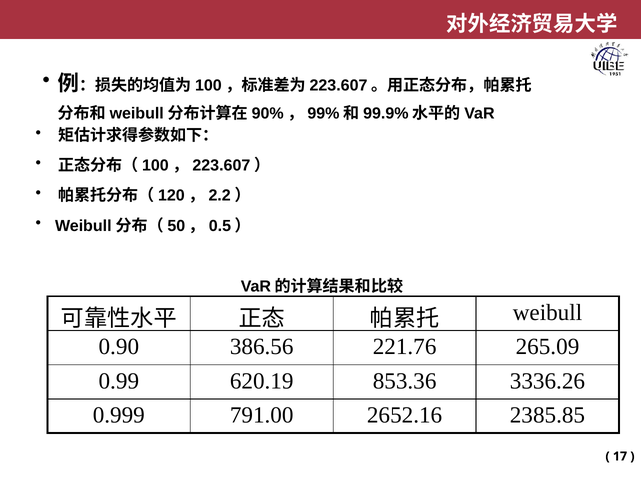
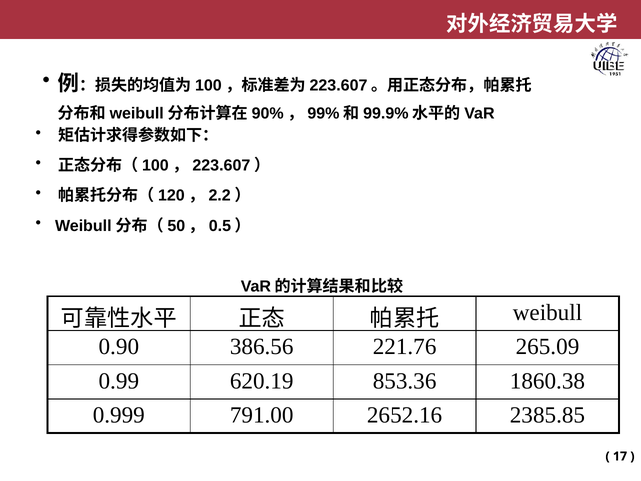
3336.26: 3336.26 -> 1860.38
